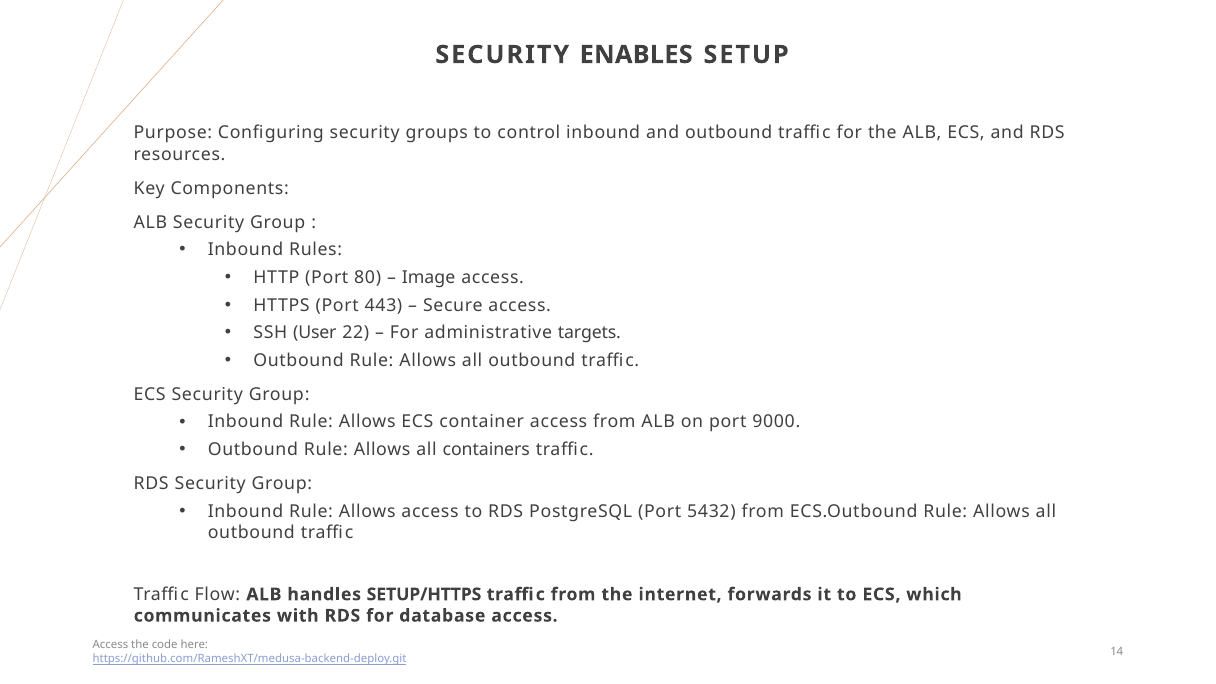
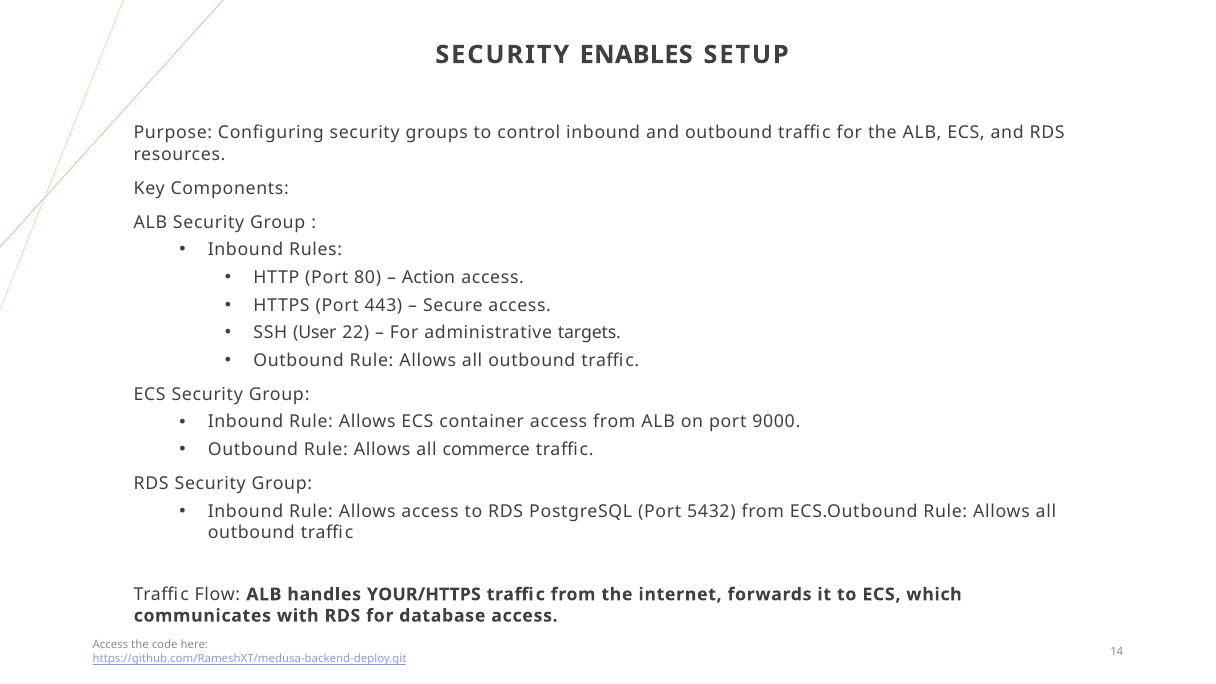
Image: Image -> Action
containers: containers -> commerce
SETUP/HTTPS: SETUP/HTTPS -> YOUR/HTTPS
